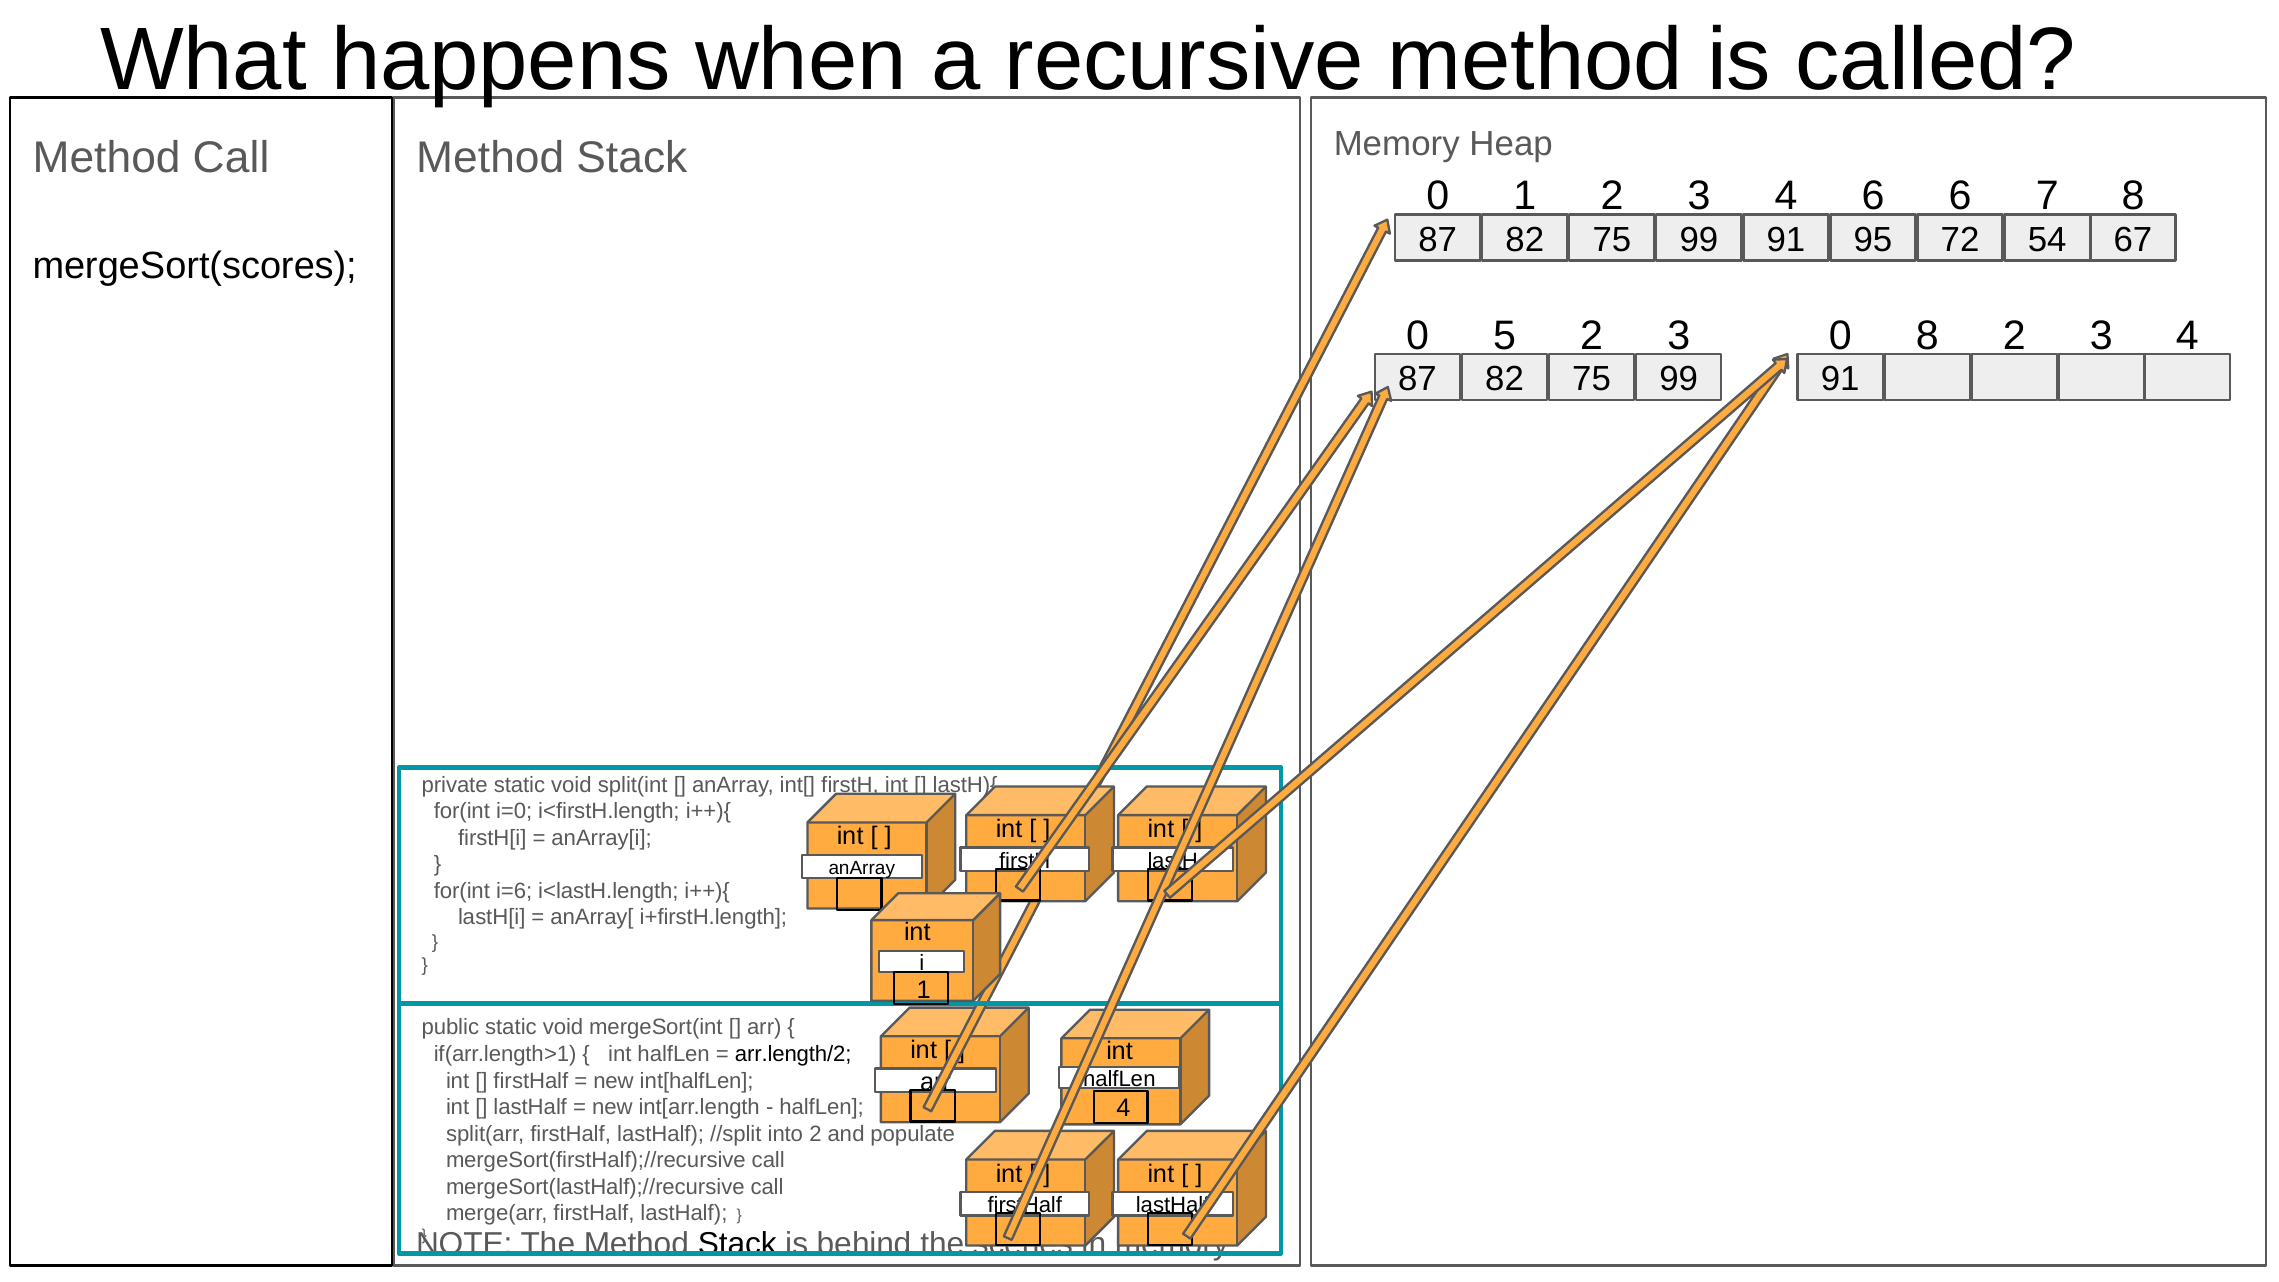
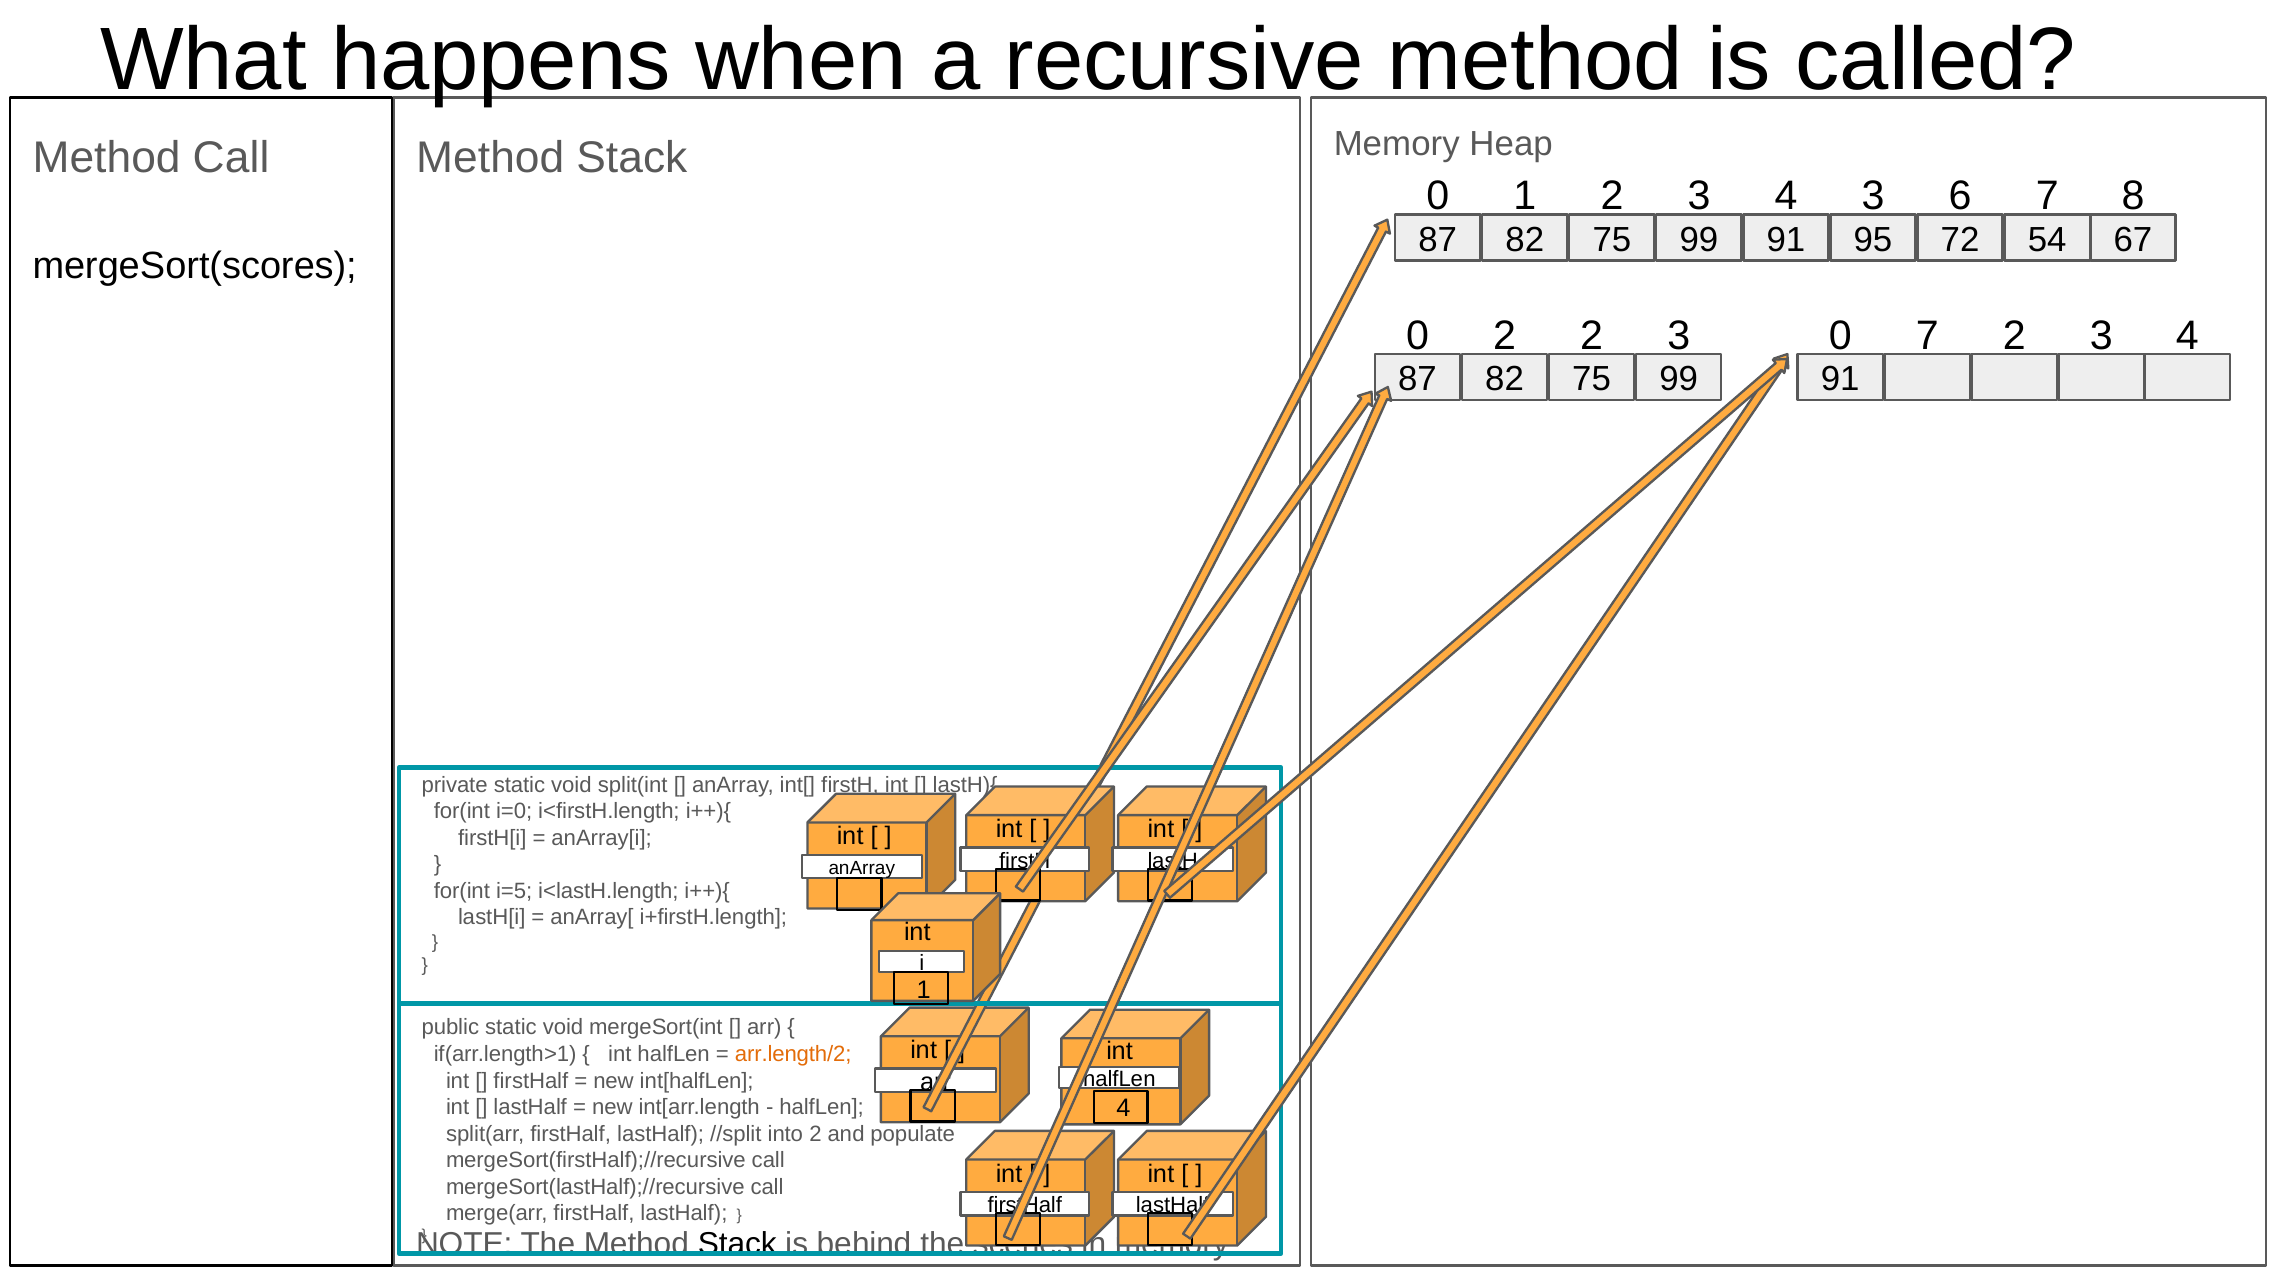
4 6: 6 -> 3
0 5: 5 -> 2
0 8: 8 -> 7
i=6: i=6 -> i=5
arr.length/2 colour: black -> orange
